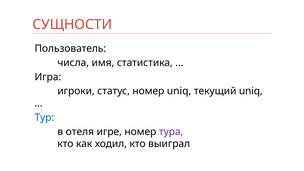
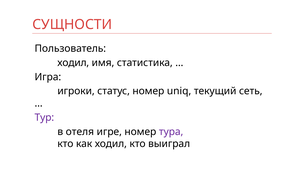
числа at (73, 63): числа -> ходил
текущий uniq: uniq -> сеть
Тур colour: blue -> purple
